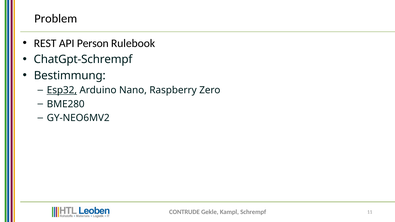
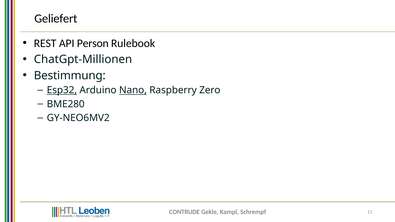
Problem: Problem -> Geliefert
ChatGpt-Schrempf: ChatGpt-Schrempf -> ChatGpt-Millionen
Nano underline: none -> present
